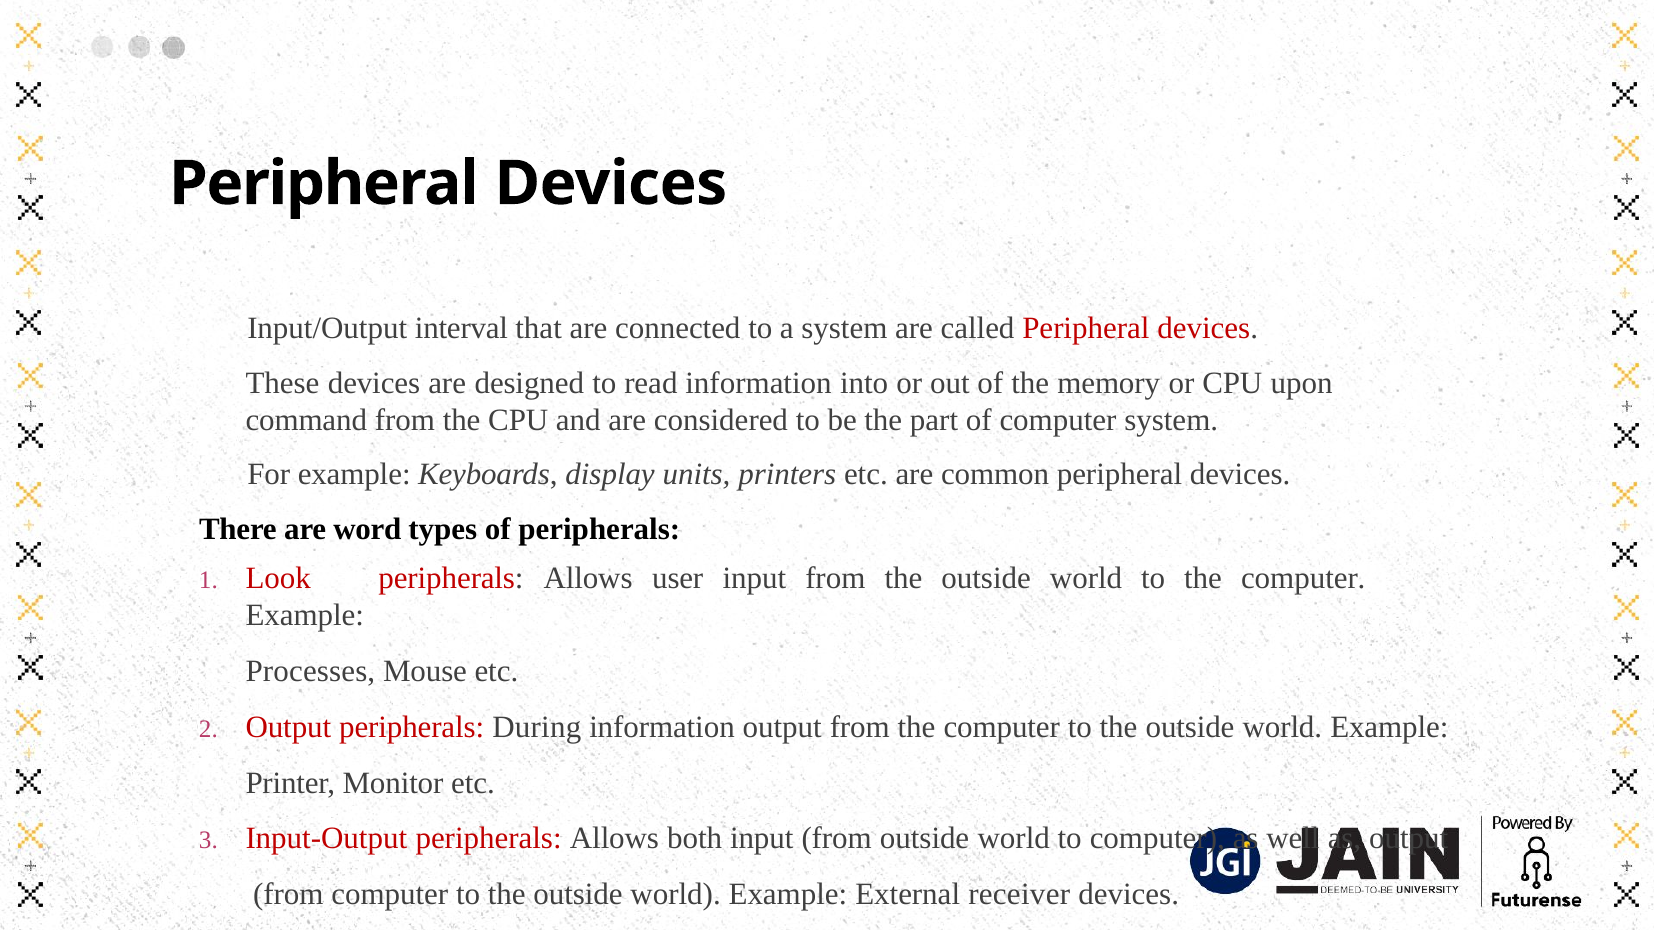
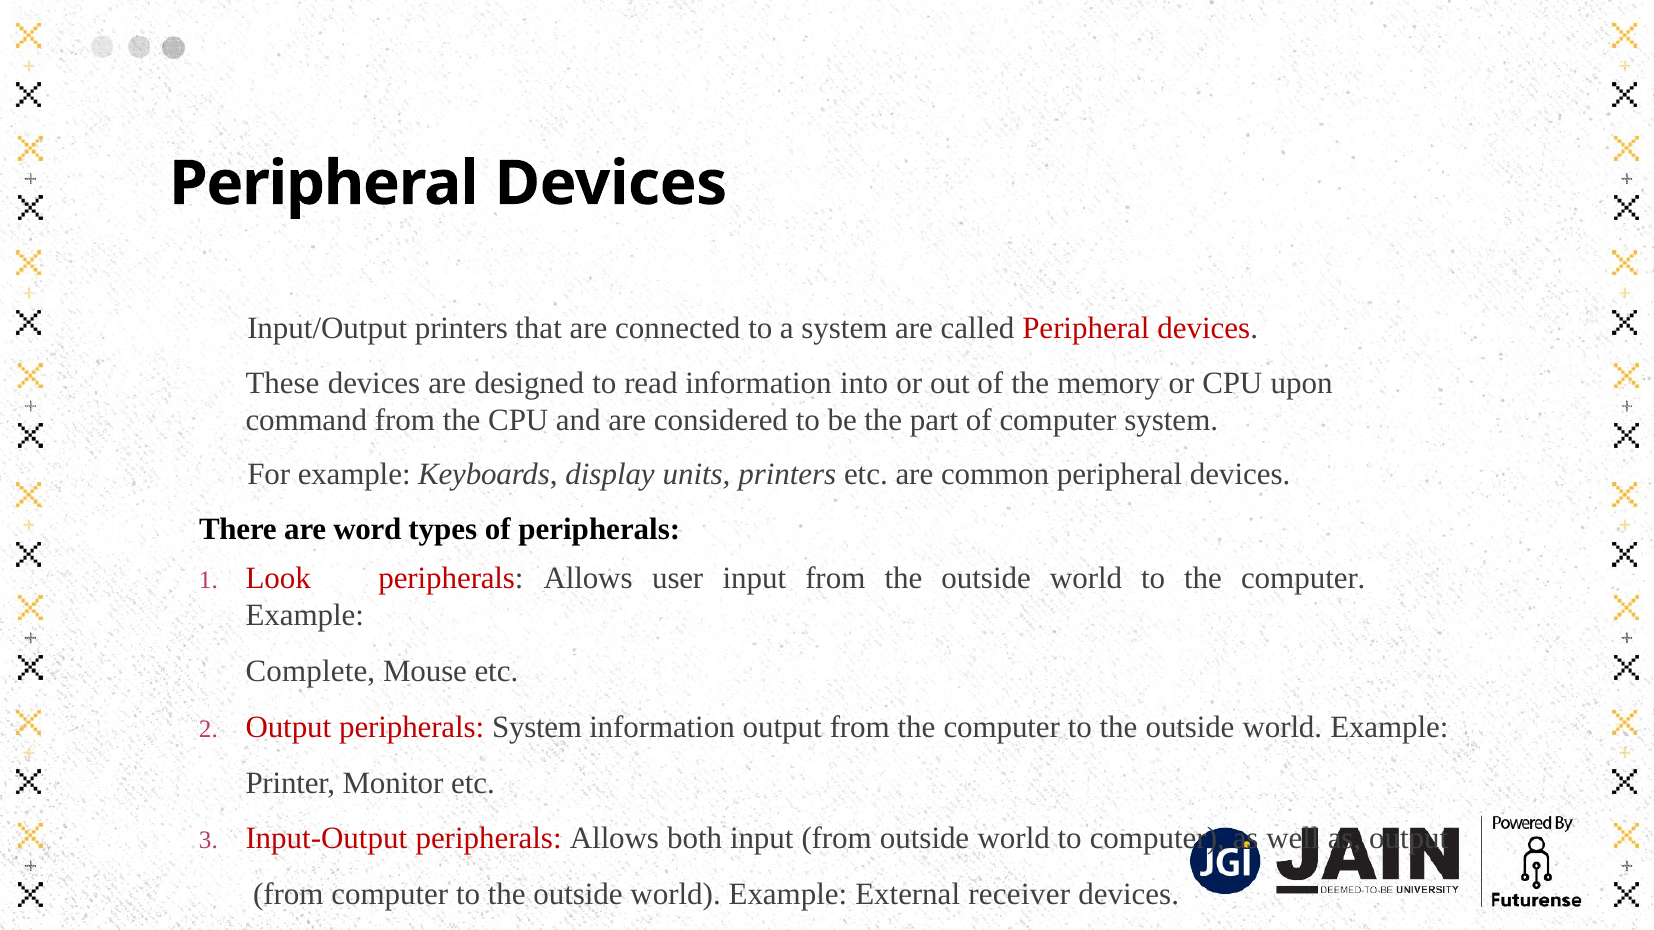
Input/Output interval: interval -> printers
Processes: Processes -> Complete
peripherals During: During -> System
